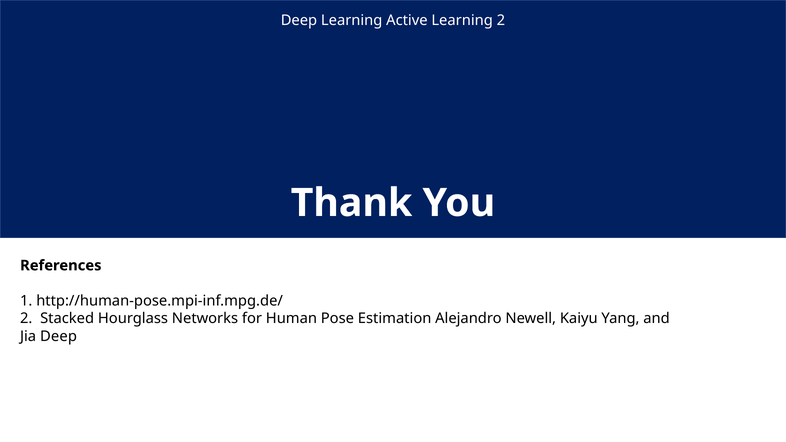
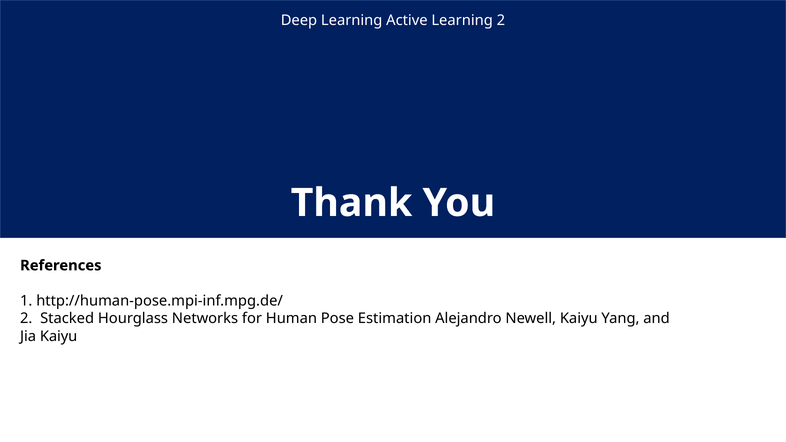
Jia Deep: Deep -> Kaiyu
